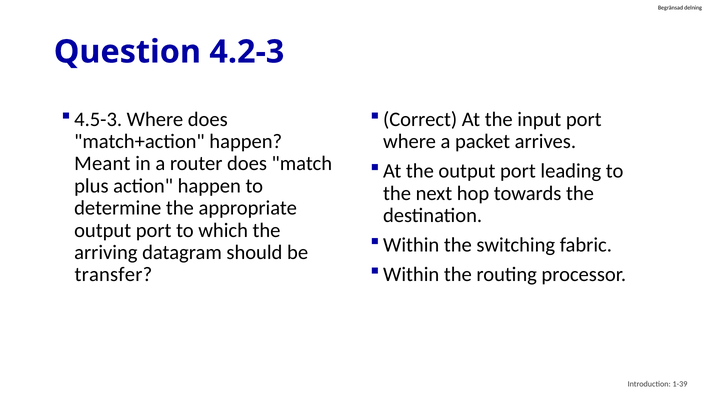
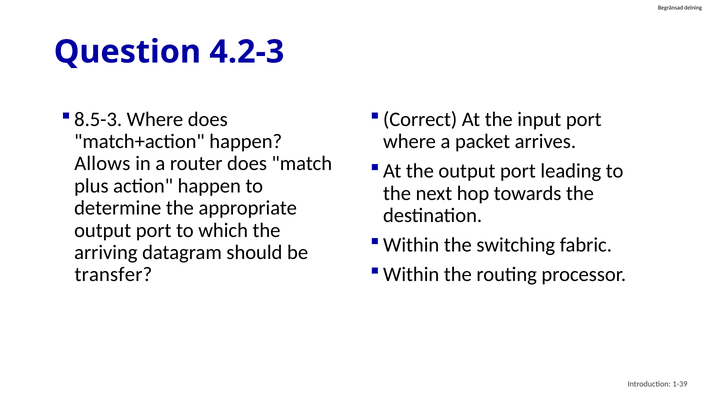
4.5-3: 4.5-3 -> 8.5-3
Meant: Meant -> Allows
